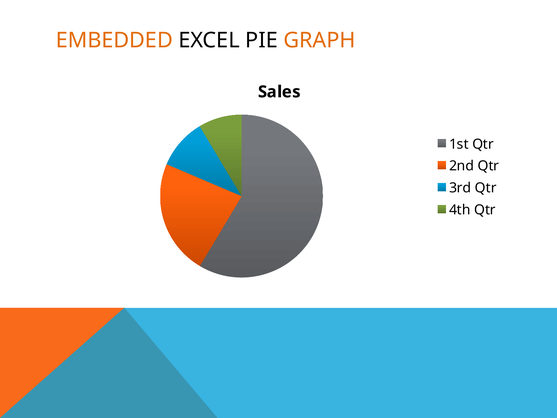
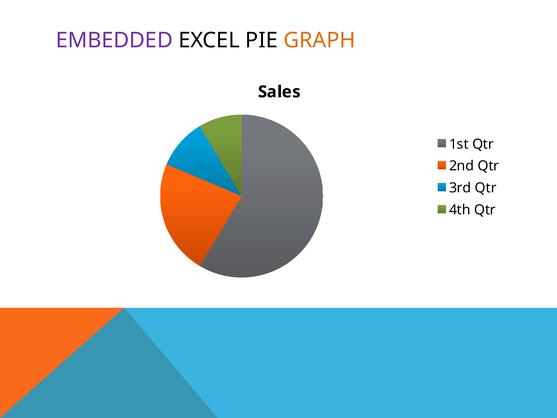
EMBEDDED colour: orange -> purple
